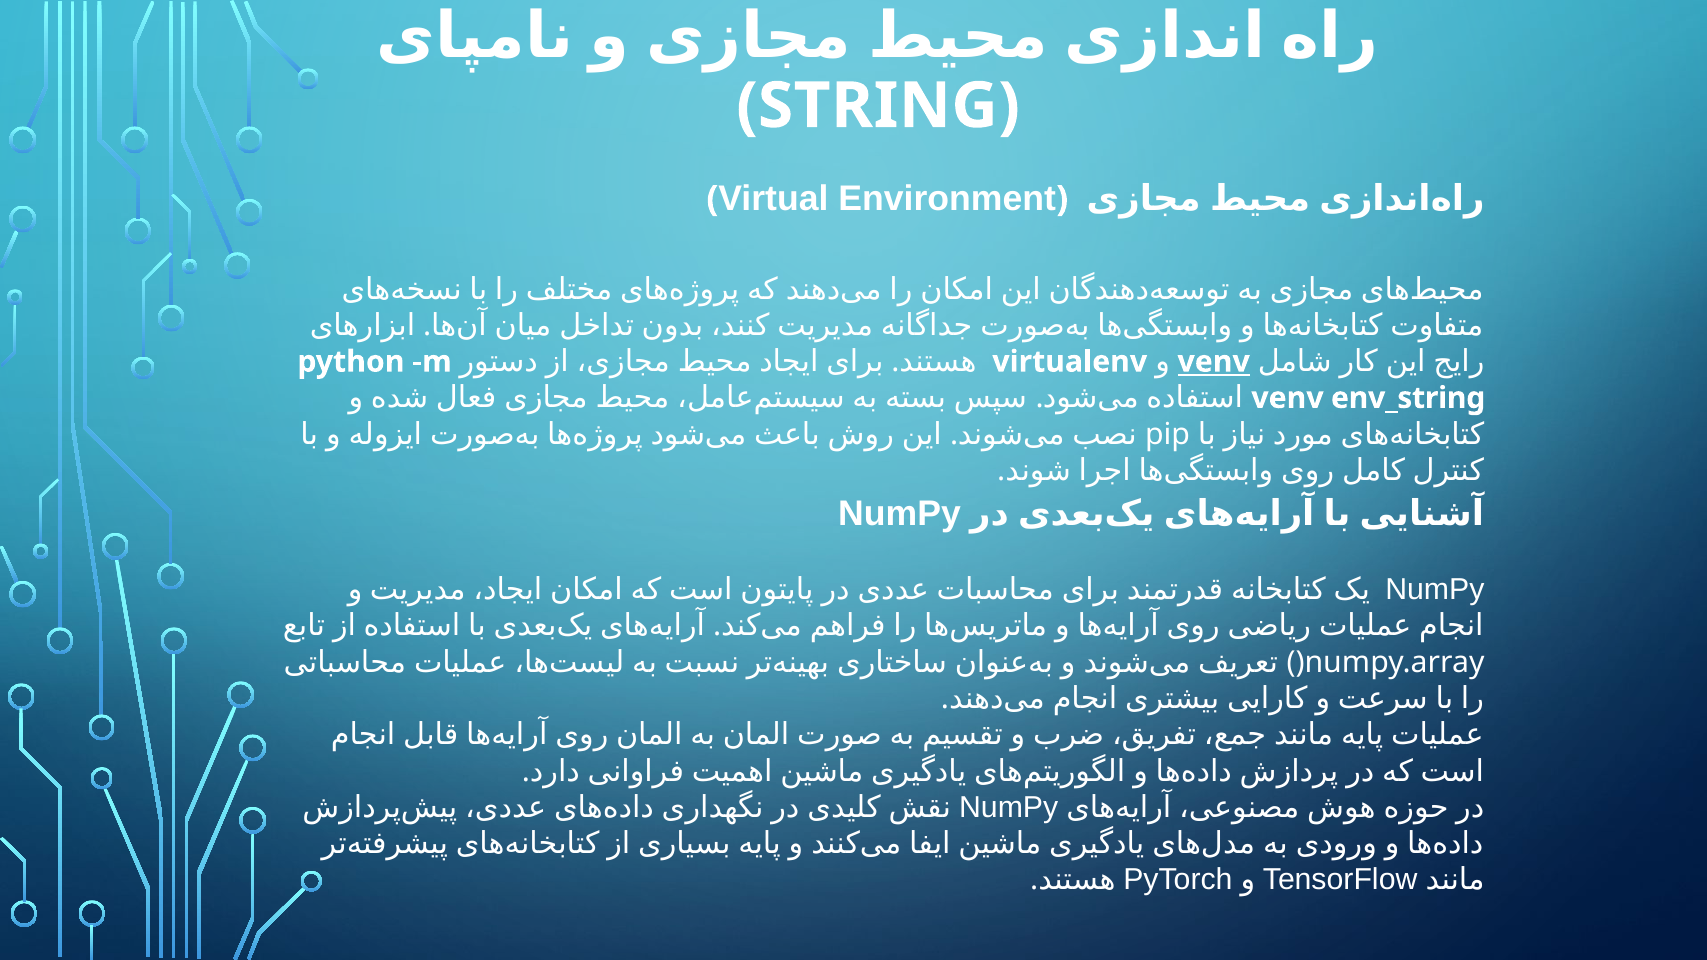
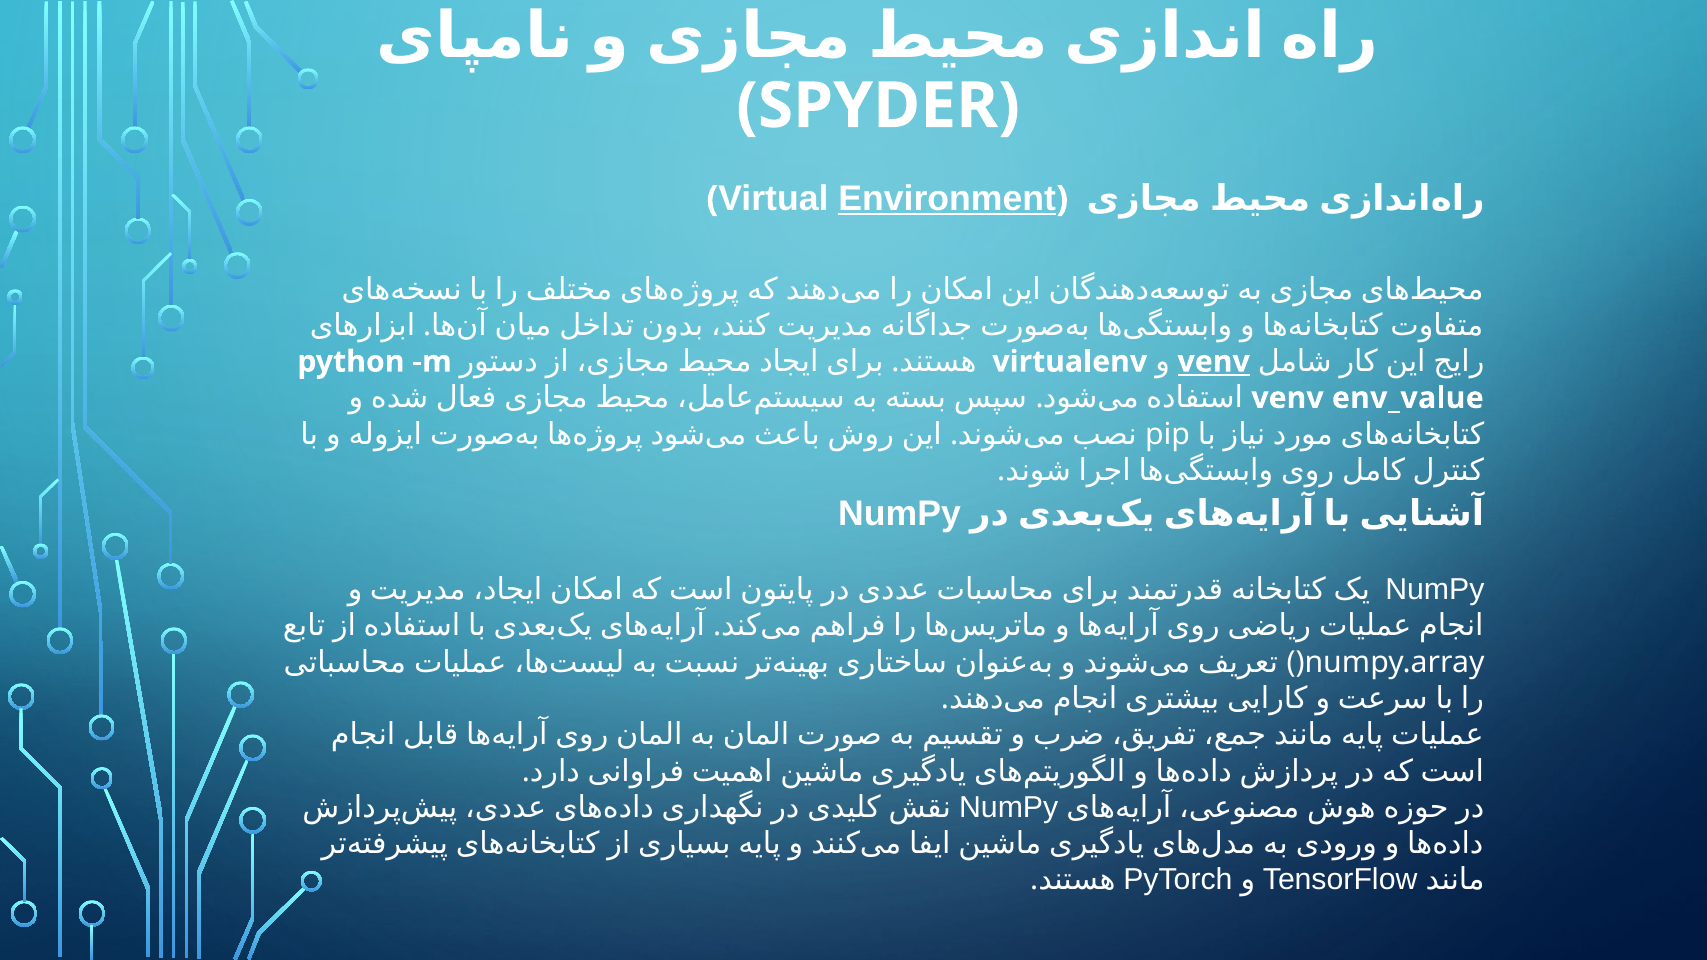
STRING: STRING -> SPYDER
Environment underline: none -> present
env_string: env_string -> env_value
